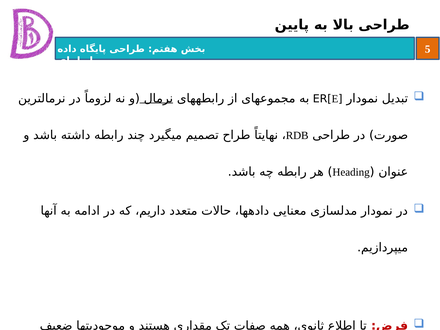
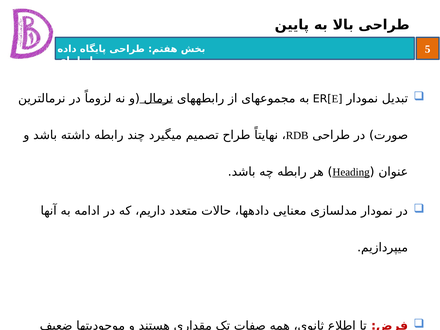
Heading underline: none -> present
